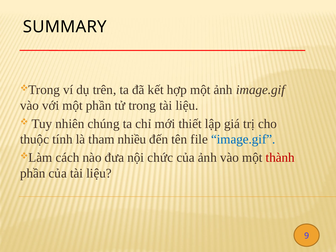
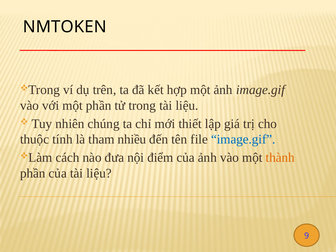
SUMMARY: SUMMARY -> NMTOKEN
chức: chức -> điểm
thành colour: red -> orange
